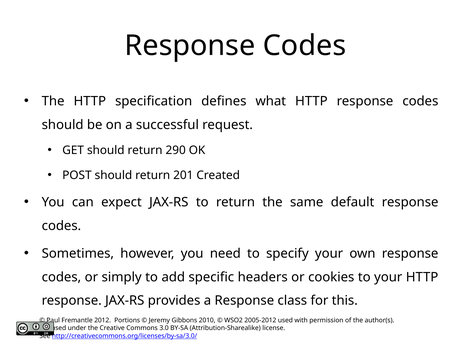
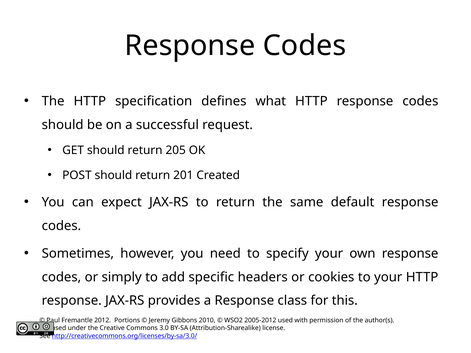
290: 290 -> 205
